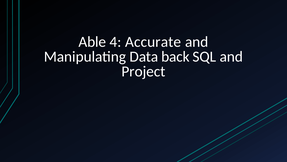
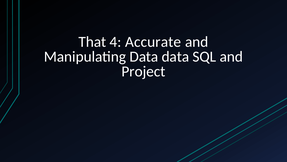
Able: Able -> That
Data back: back -> data
